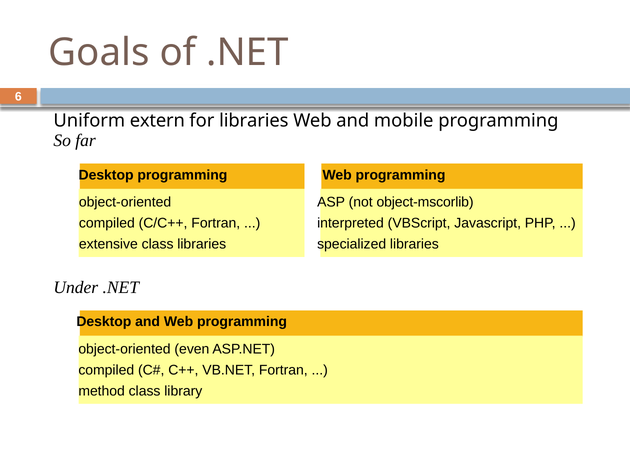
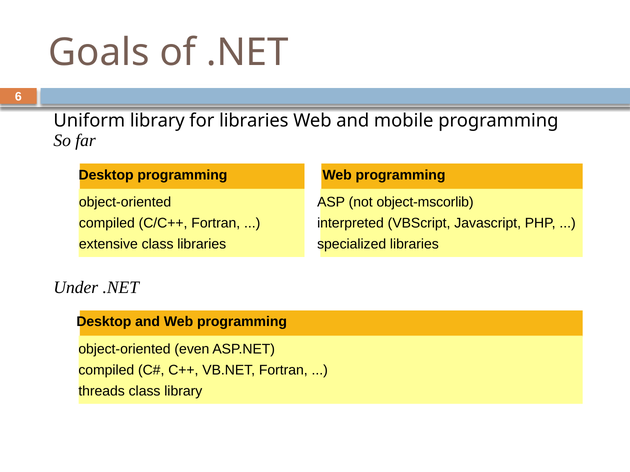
Uniform extern: extern -> library
method: method -> threads
